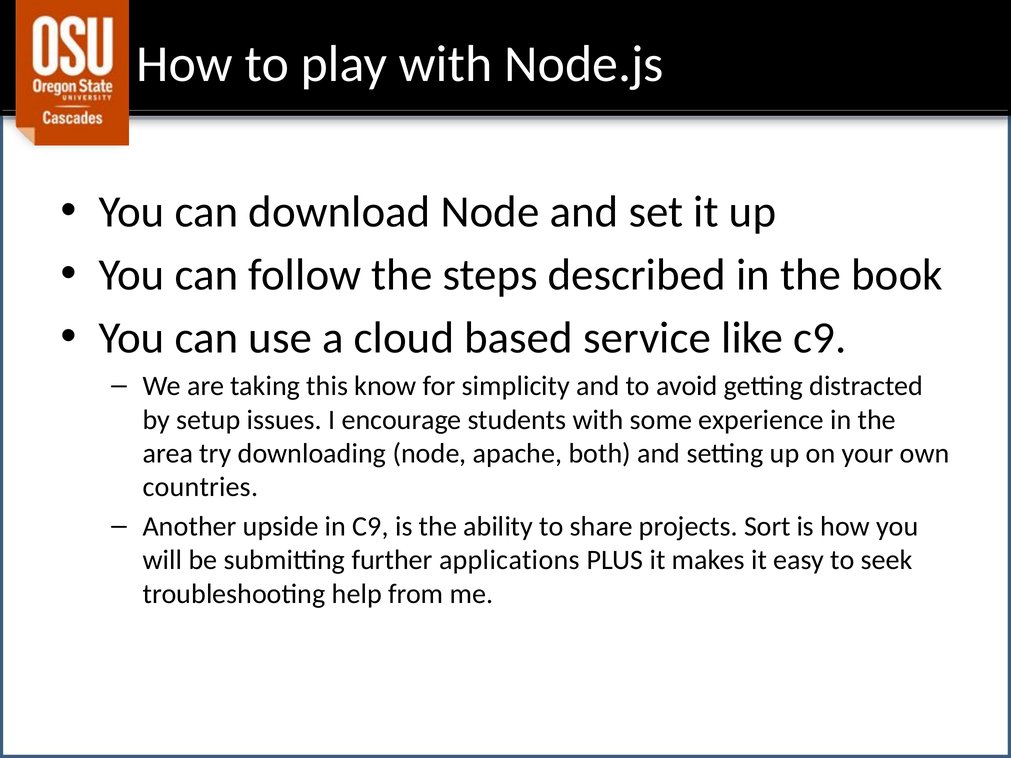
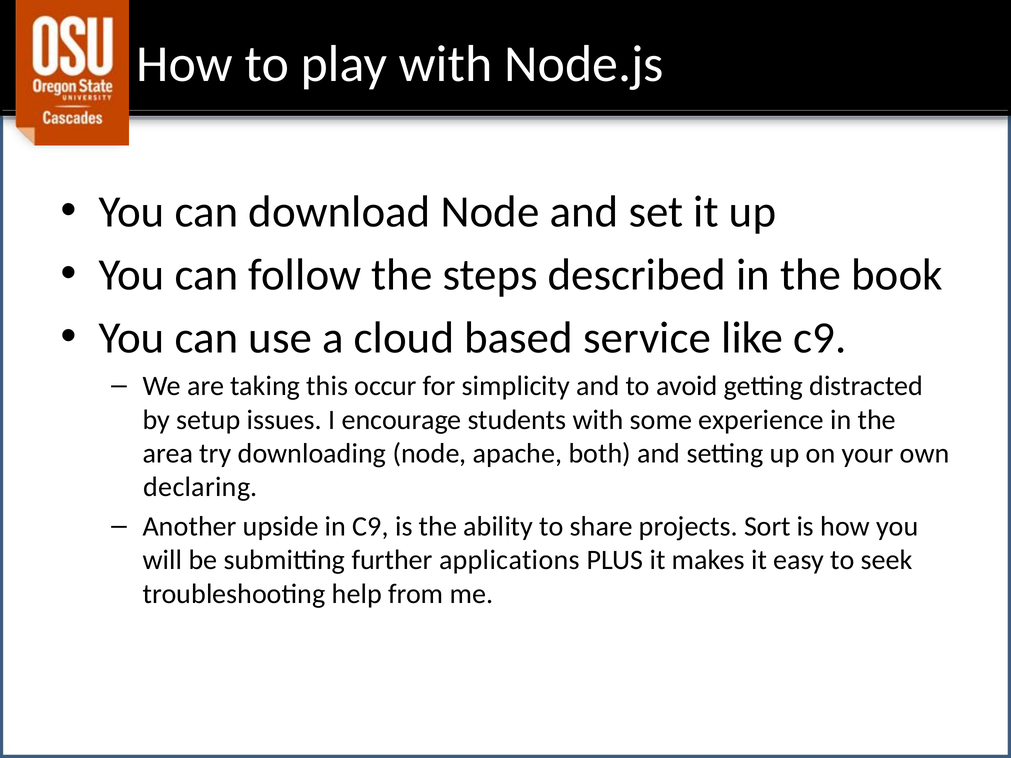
know: know -> occur
countries: countries -> declaring
